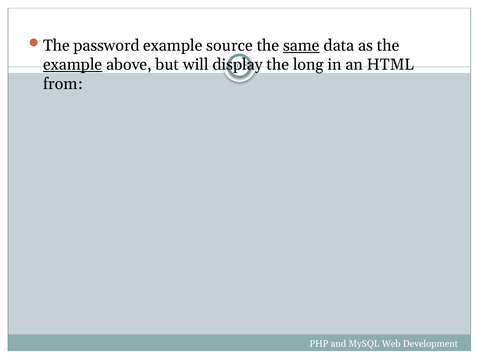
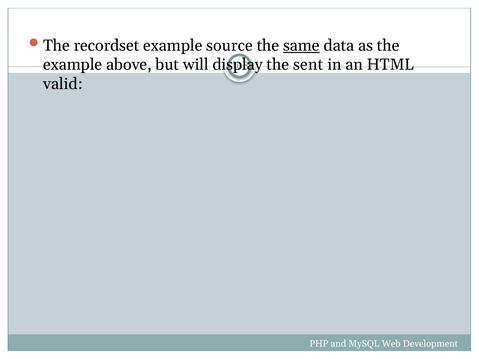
password: password -> recordset
example at (73, 65) underline: present -> none
long: long -> sent
from: from -> valid
